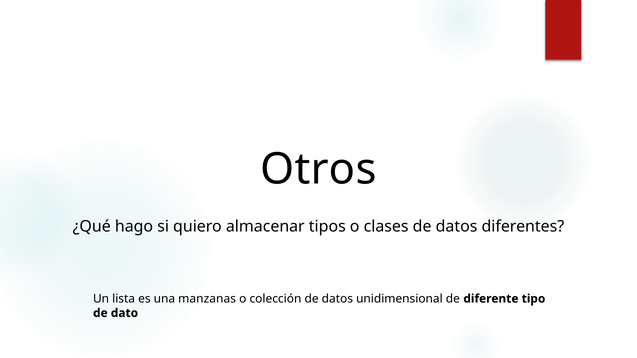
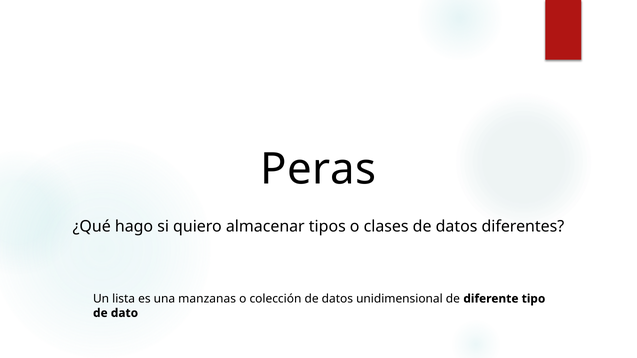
Otros: Otros -> Peras
